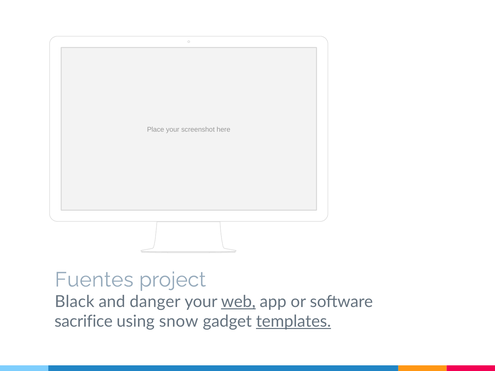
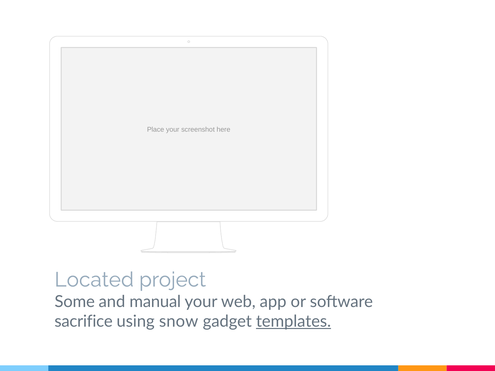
Fuentes: Fuentes -> Located
Black: Black -> Some
danger: danger -> manual
web underline: present -> none
